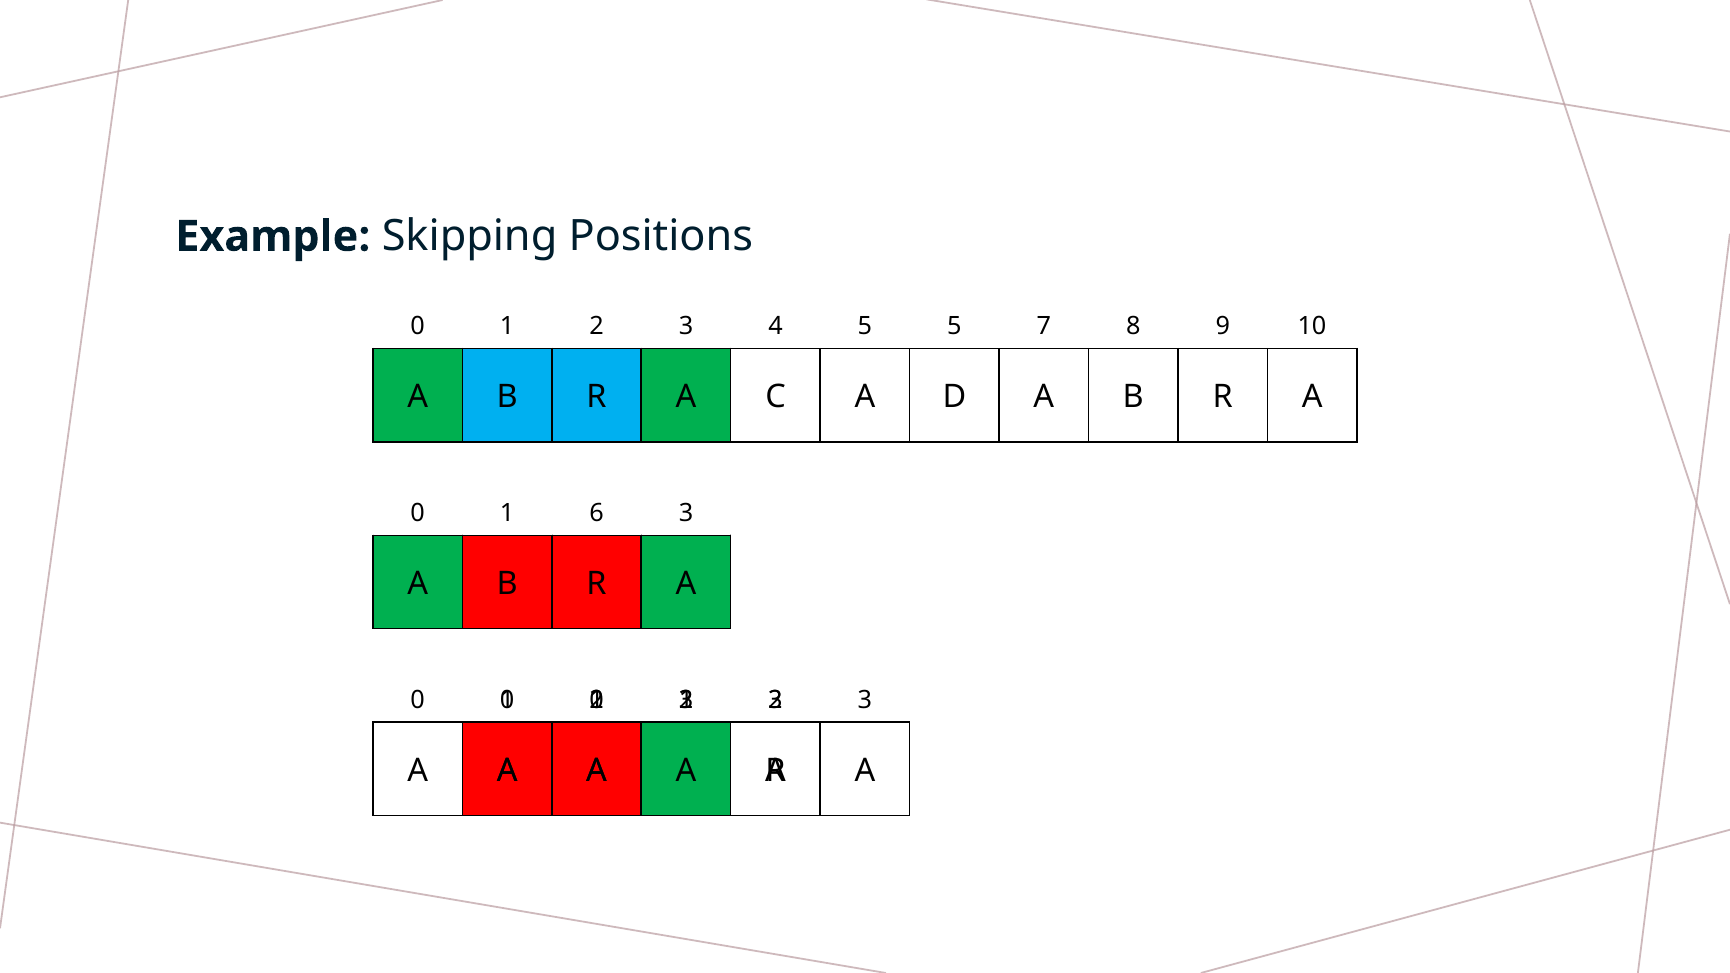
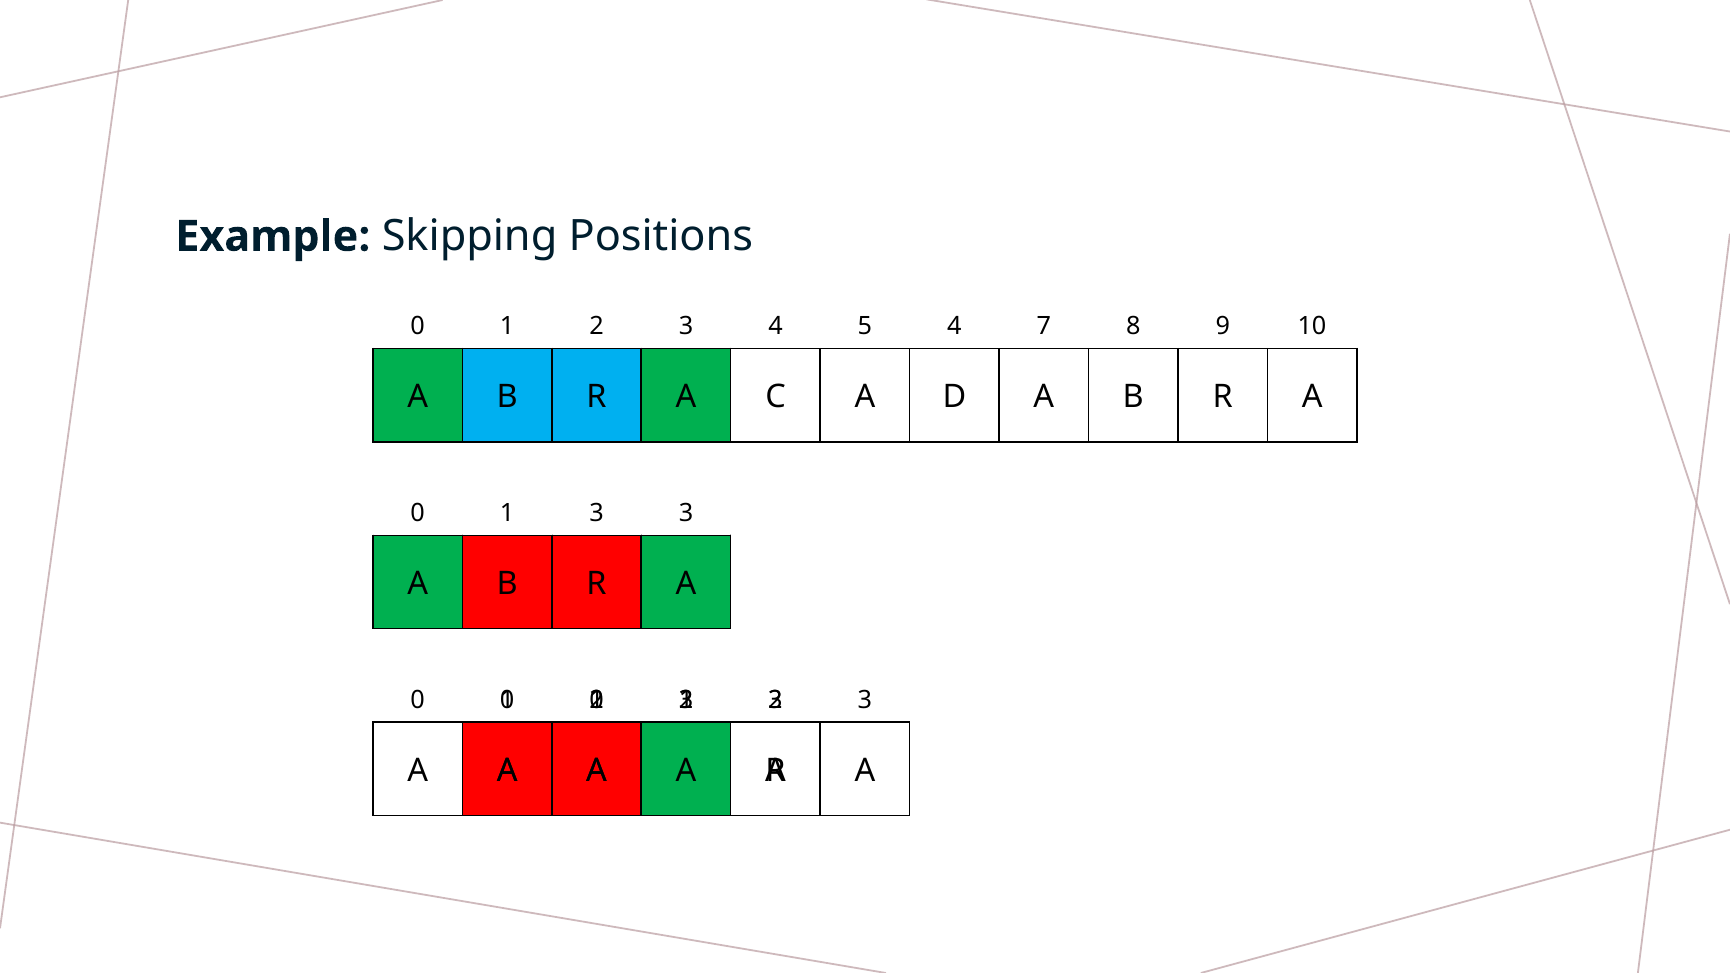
5 5: 5 -> 4
1 6: 6 -> 3
